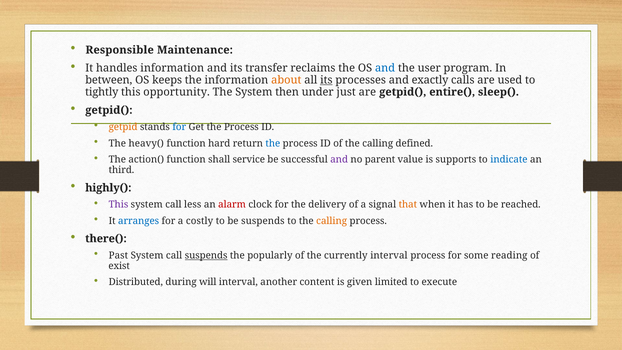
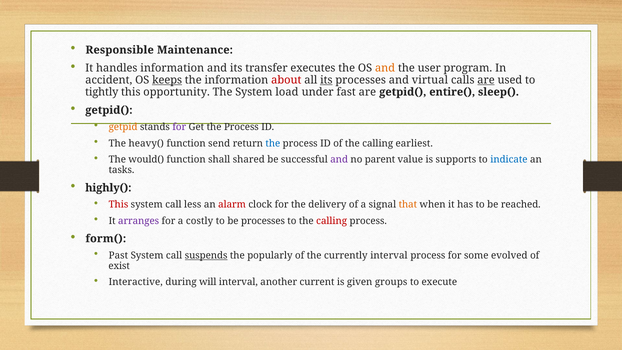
reclaims: reclaims -> executes
and at (385, 68) colour: blue -> orange
between: between -> accident
keeps underline: none -> present
about colour: orange -> red
exactly: exactly -> virtual
are at (486, 80) underline: none -> present
then: then -> load
just: just -> fast
for at (179, 127) colour: blue -> purple
hard: hard -> send
defined: defined -> earliest
action(: action( -> would(
service: service -> shared
third: third -> tasks
This at (118, 205) colour: purple -> red
arranges colour: blue -> purple
be suspends: suspends -> processes
calling at (332, 221) colour: orange -> red
there(: there( -> form(
reading: reading -> evolved
Distributed: Distributed -> Interactive
content: content -> current
limited: limited -> groups
